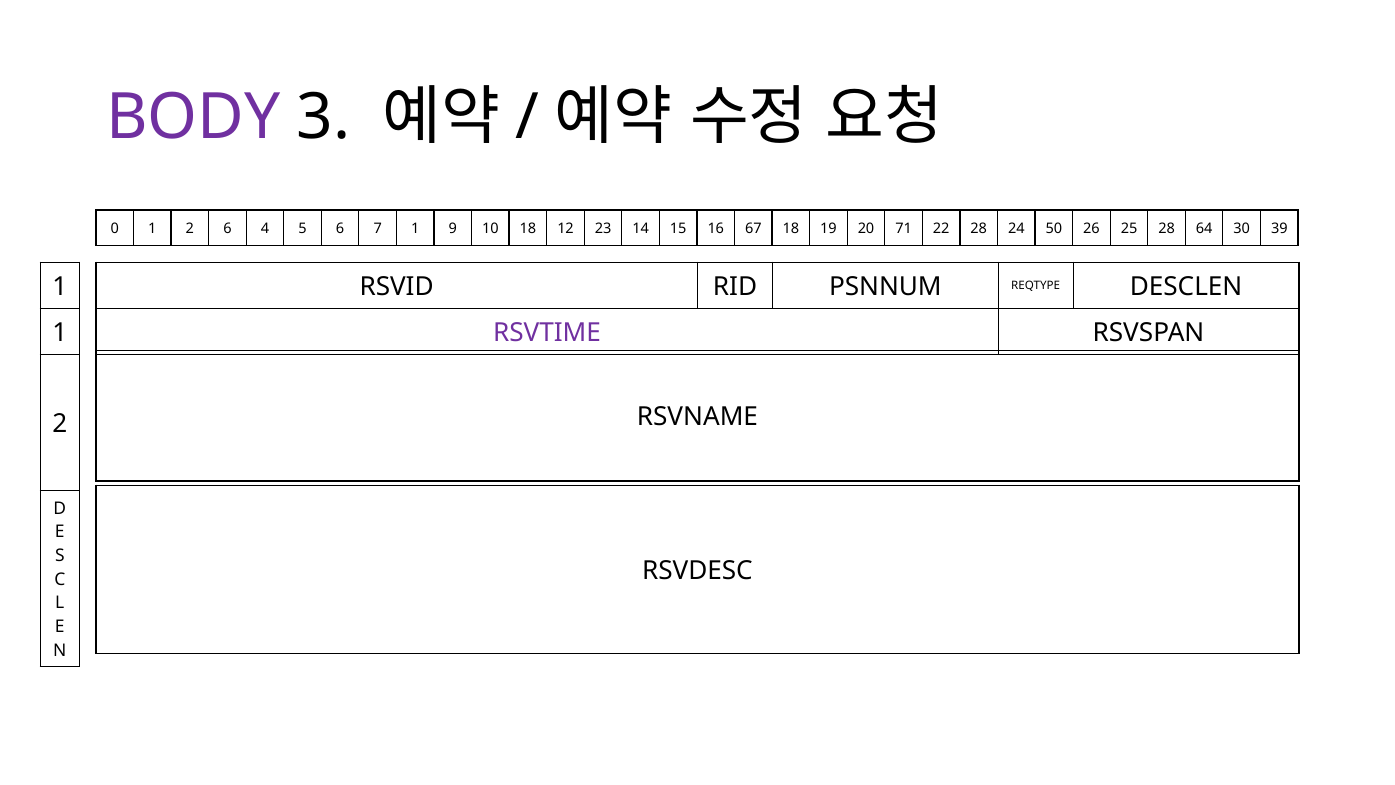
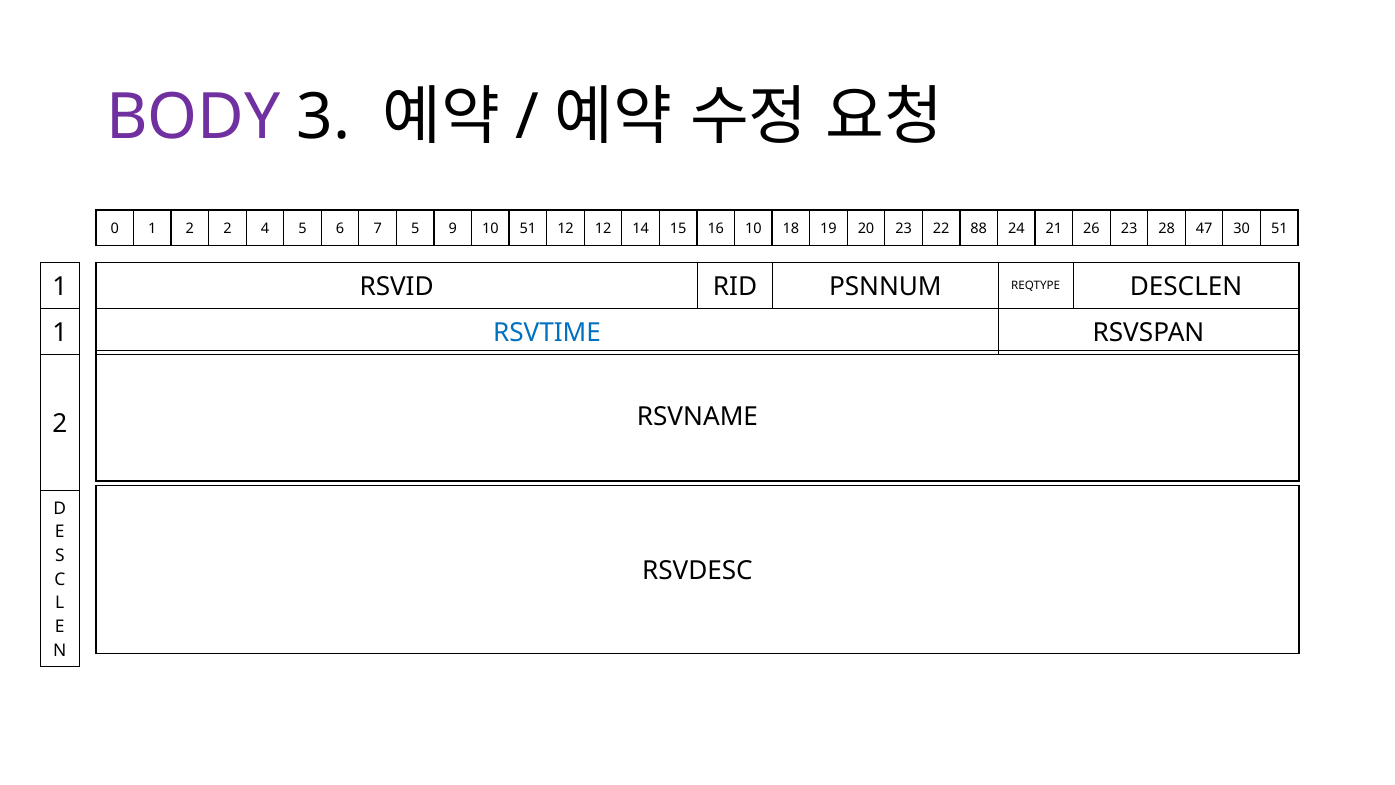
2 6: 6 -> 2
7 1: 1 -> 5
10 18: 18 -> 51
12 23: 23 -> 12
16 67: 67 -> 10
20 71: 71 -> 23
22 28: 28 -> 88
50: 50 -> 21
26 25: 25 -> 23
64: 64 -> 47
30 39: 39 -> 51
RSVTIME colour: purple -> blue
